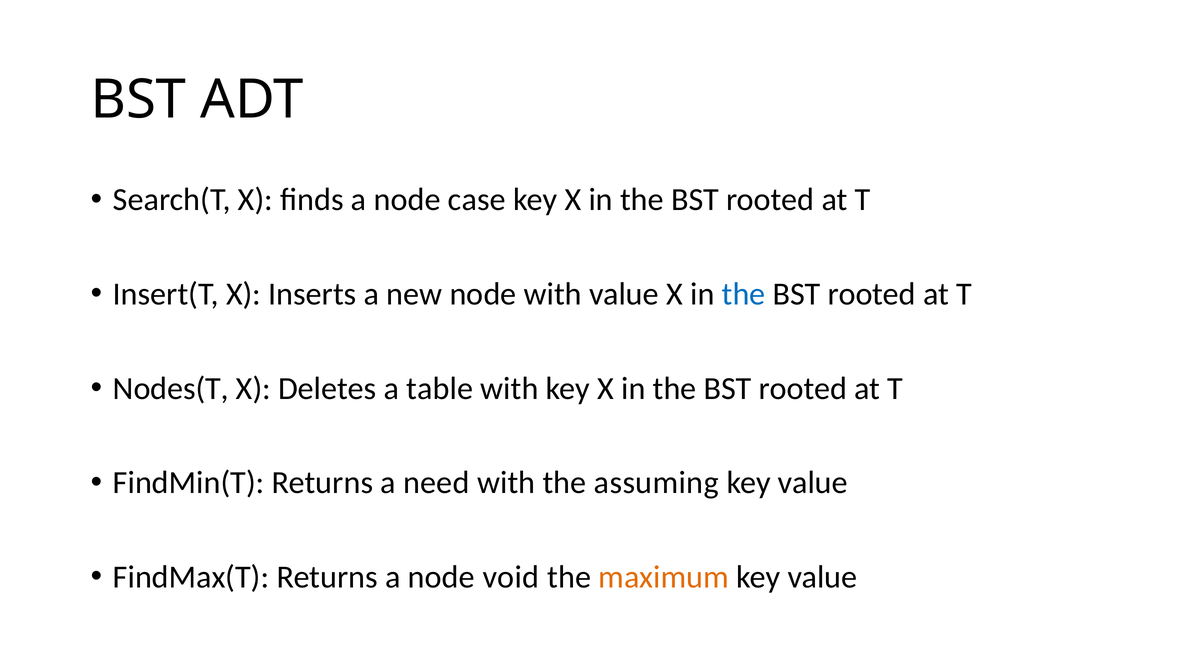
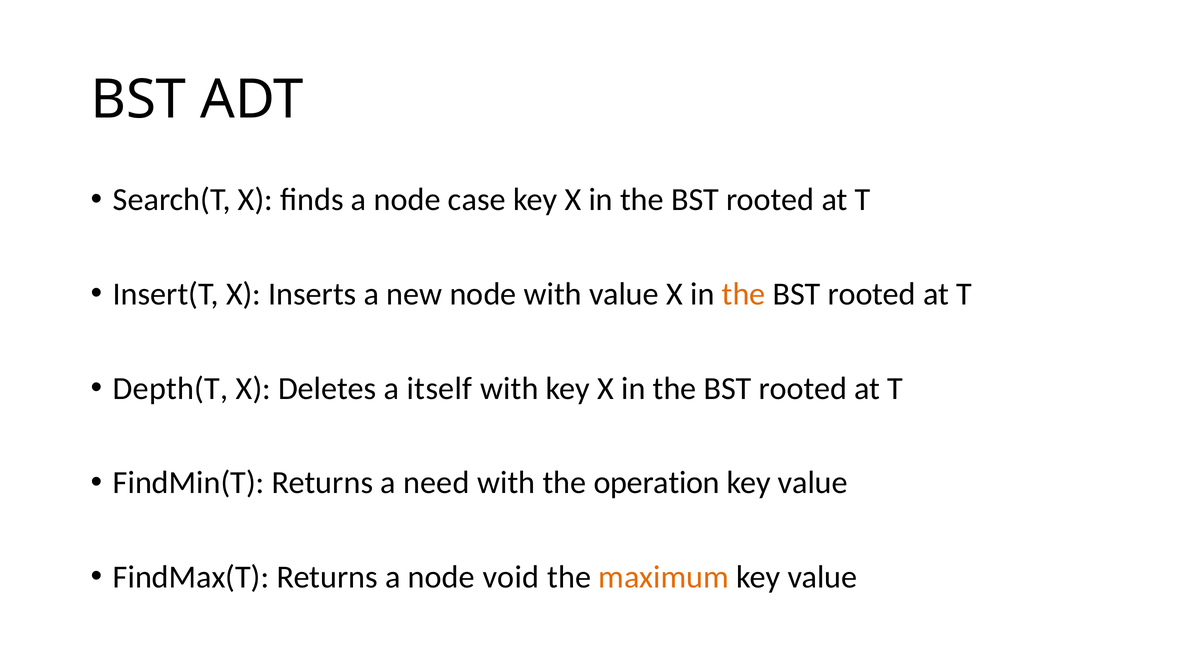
the at (744, 294) colour: blue -> orange
Nodes(T: Nodes(T -> Depth(T
table: table -> itself
assuming: assuming -> operation
